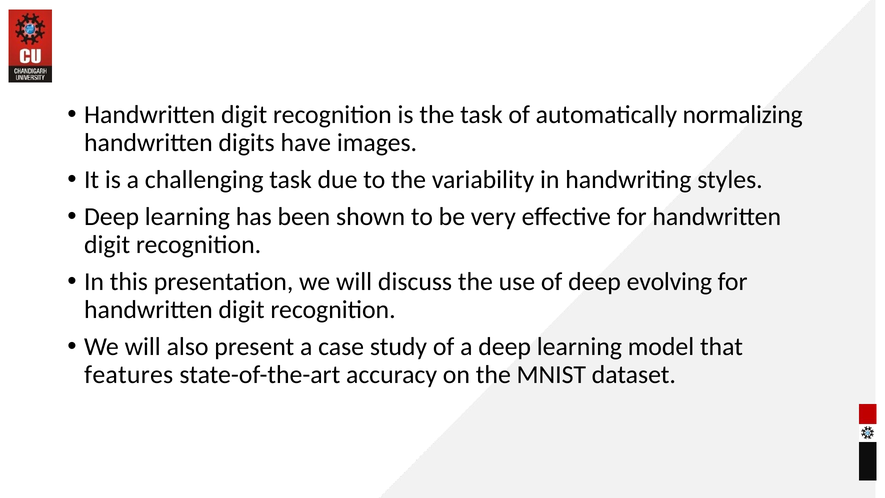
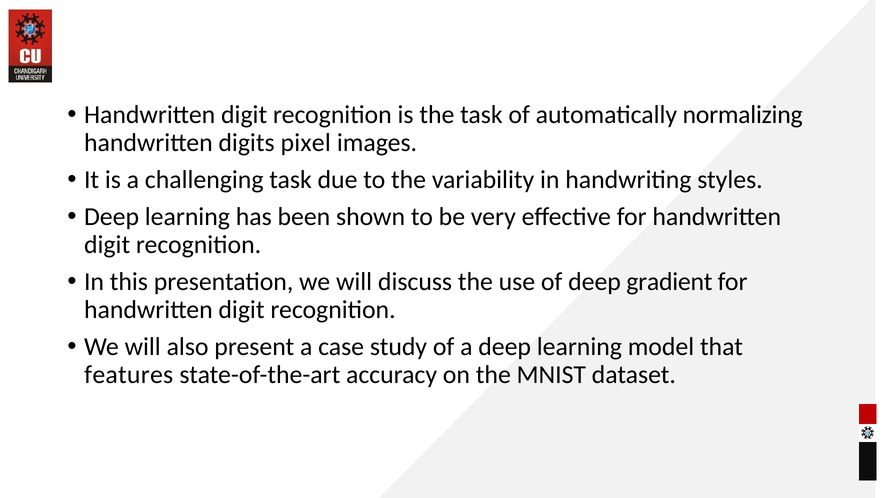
have: have -> pixel
evolving: evolving -> gradient
